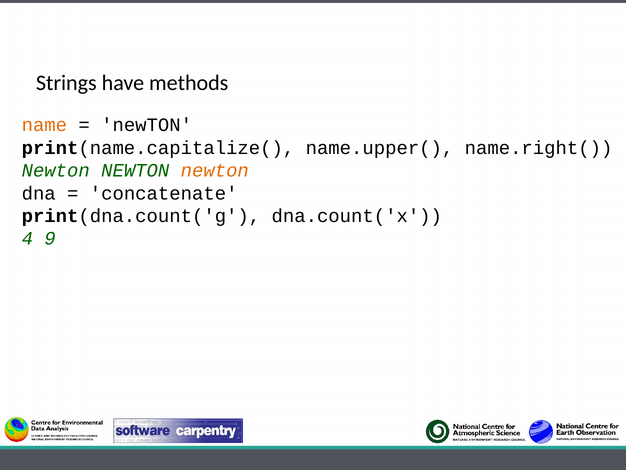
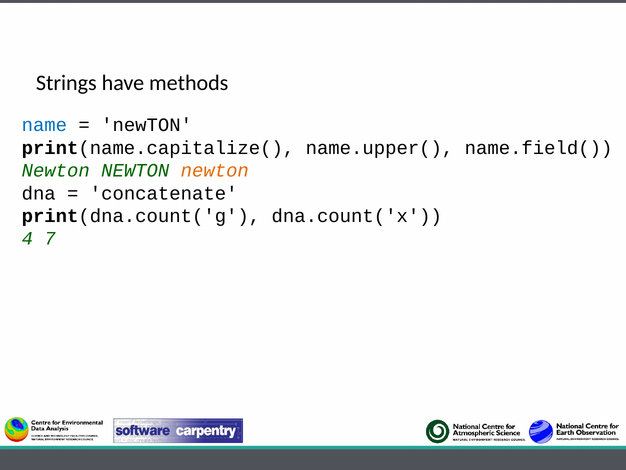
name colour: orange -> blue
name.right(: name.right( -> name.field(
9: 9 -> 7
